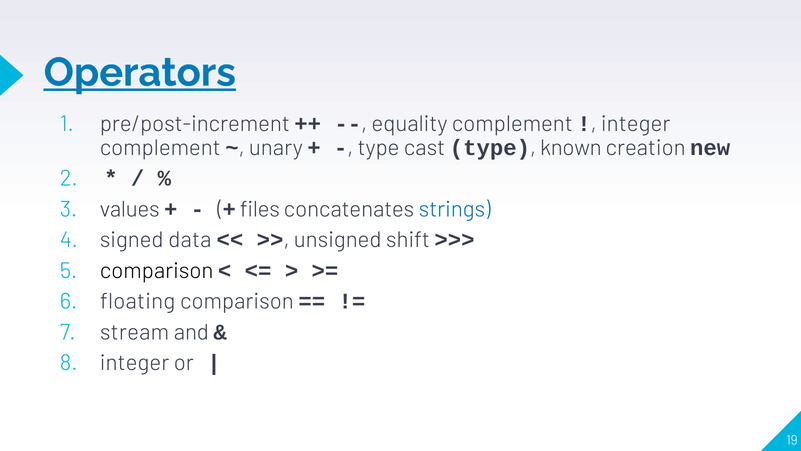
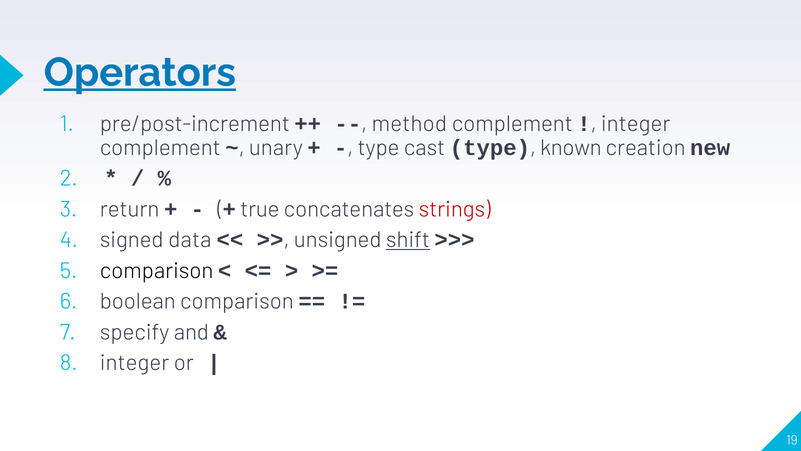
equality: equality -> method
values: values -> return
files: files -> true
strings colour: blue -> red
shift underline: none -> present
floating: floating -> boolean
stream: stream -> specify
